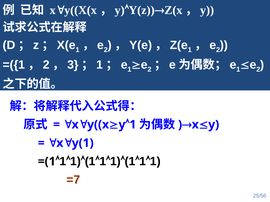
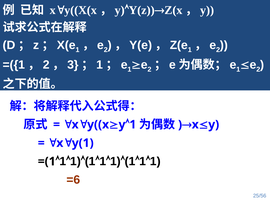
=7: =7 -> =6
